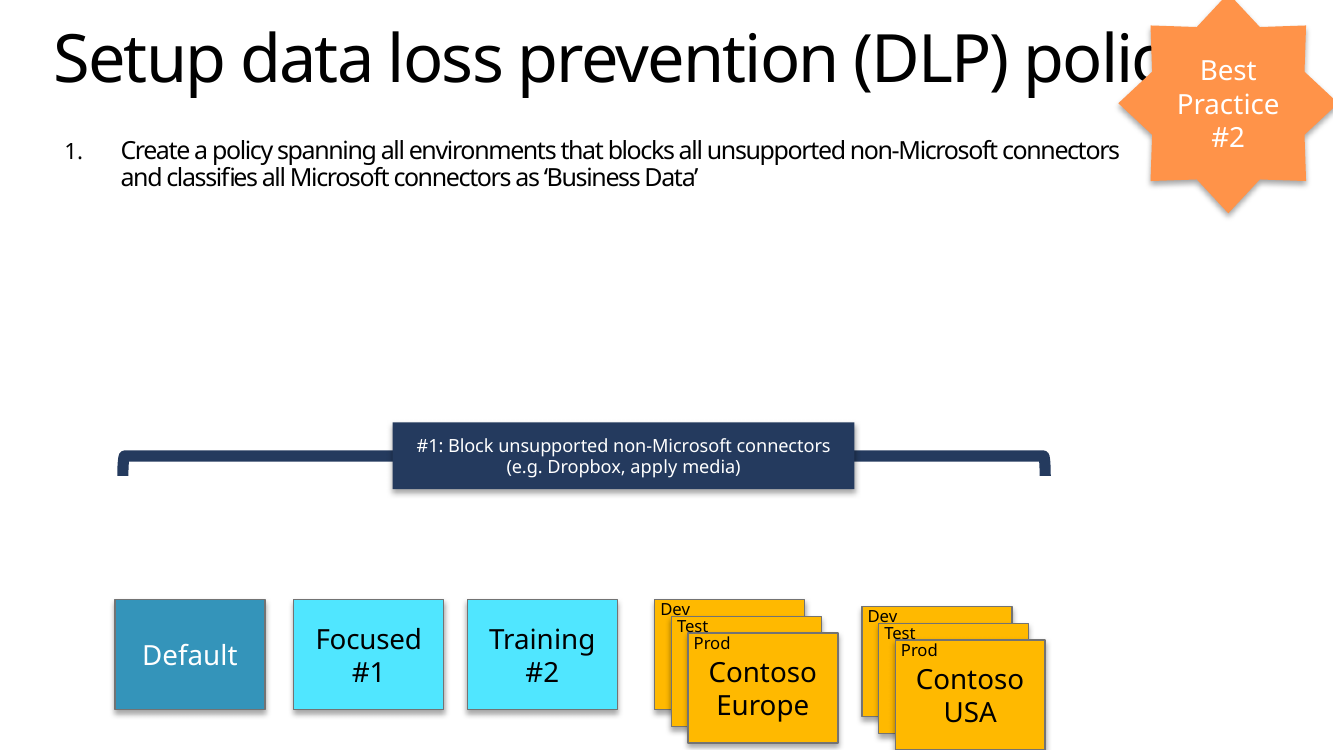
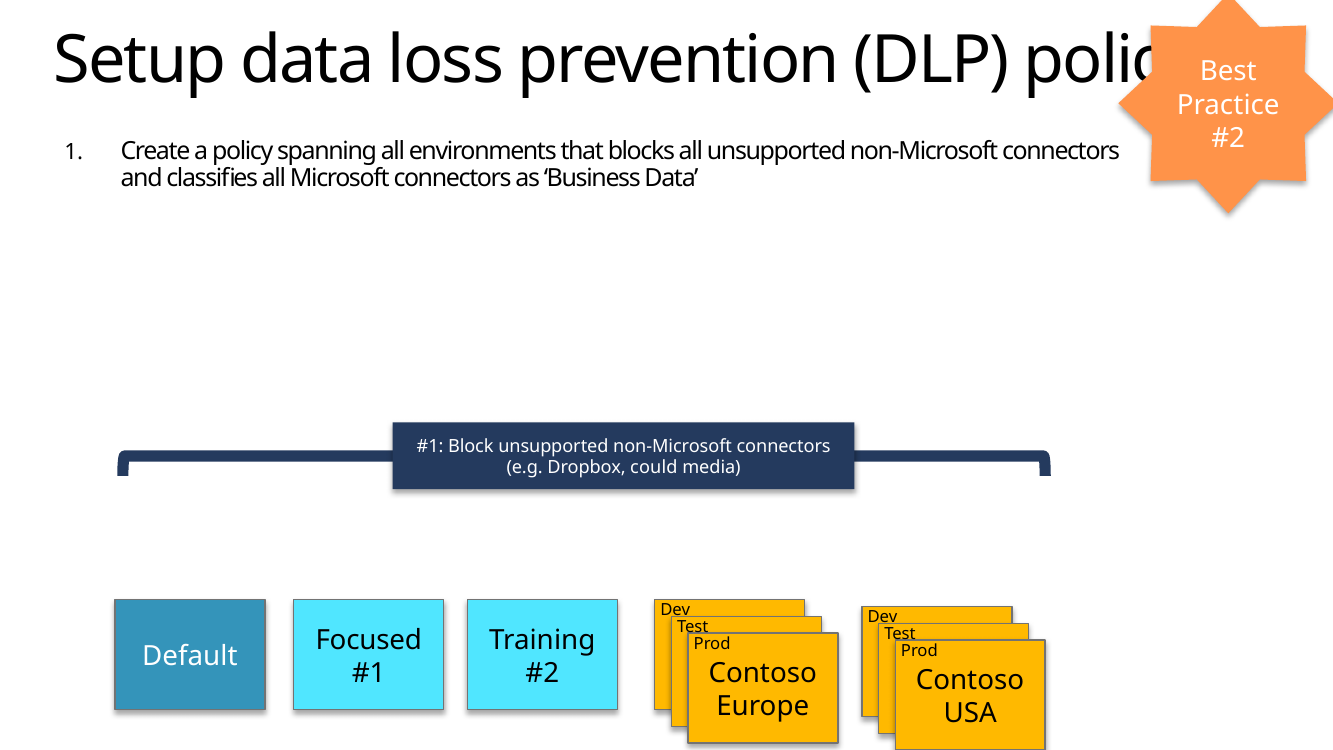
apply: apply -> could
